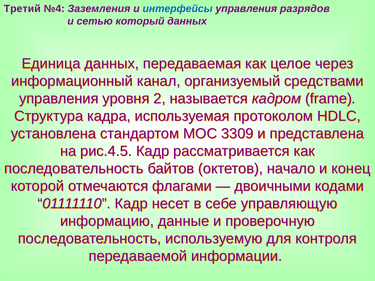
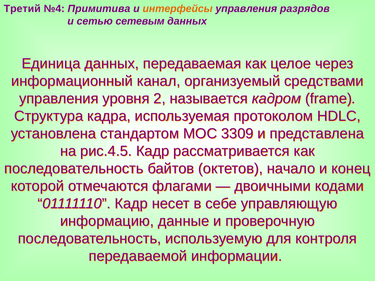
Заземления: Заземления -> Примитива
интерфейсы colour: blue -> orange
который: который -> сетевым
